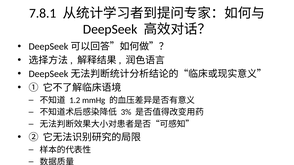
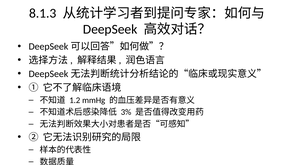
7.8.1: 7.8.1 -> 8.1.3
